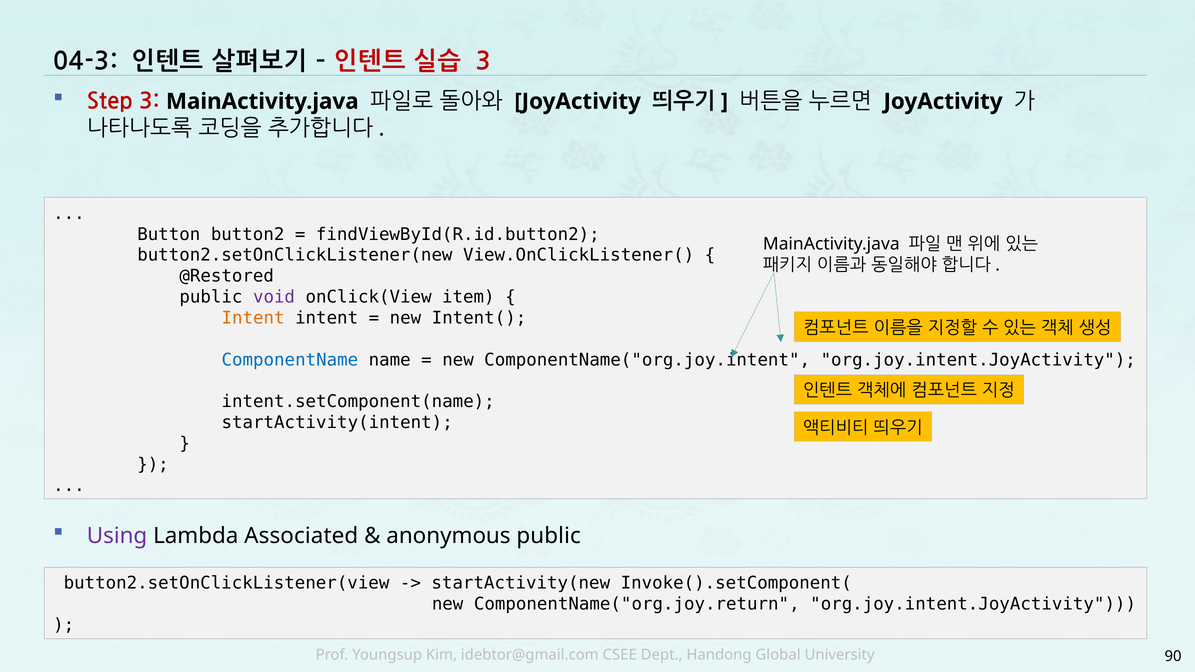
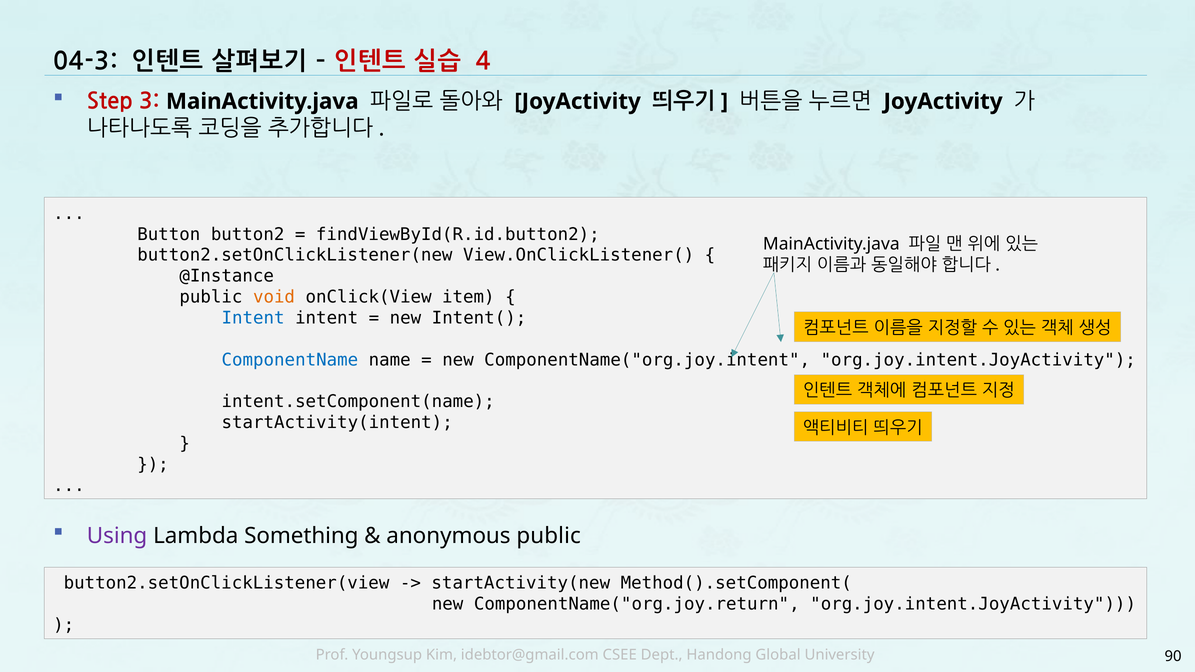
3 at (483, 61): 3 -> 4
@Restored: @Restored -> @Instance
void colour: purple -> orange
Intent at (253, 318) colour: orange -> blue
Associated: Associated -> Something
Invoke().setComponent(: Invoke().setComponent( -> Method().setComponent(
